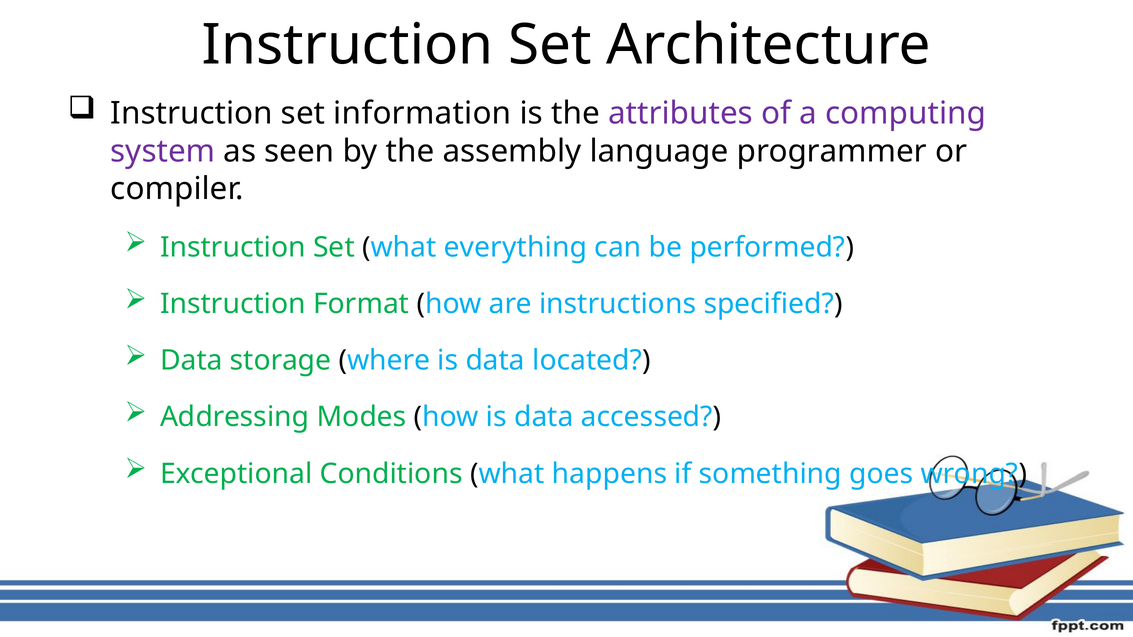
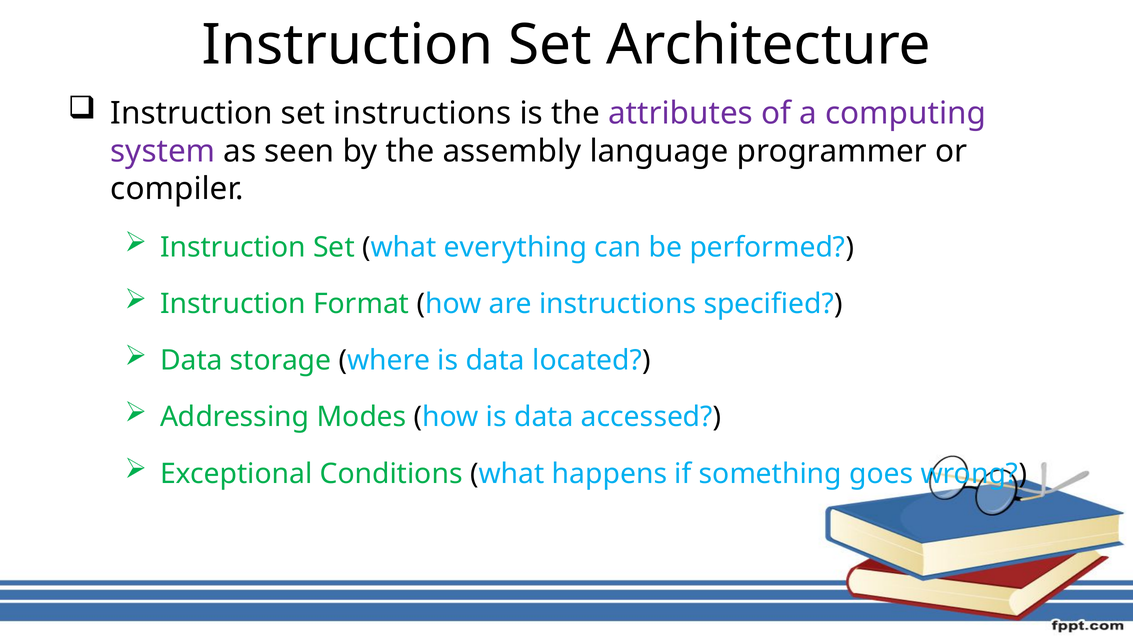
set information: information -> instructions
